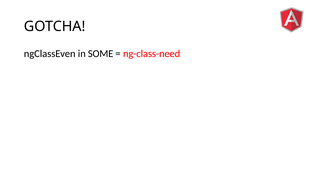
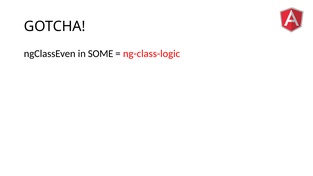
ng-class-need: ng-class-need -> ng-class-logic
